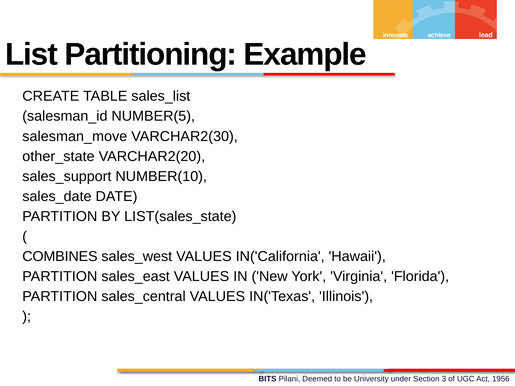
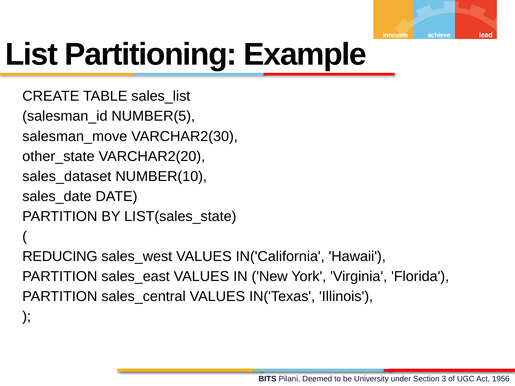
sales_support: sales_support -> sales_dataset
COMBINES: COMBINES -> REDUCING
